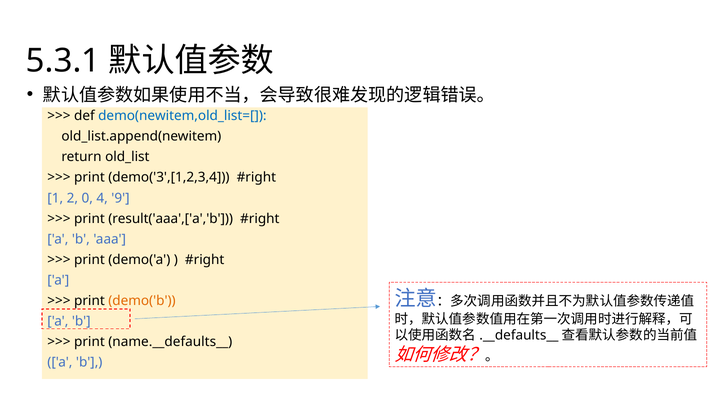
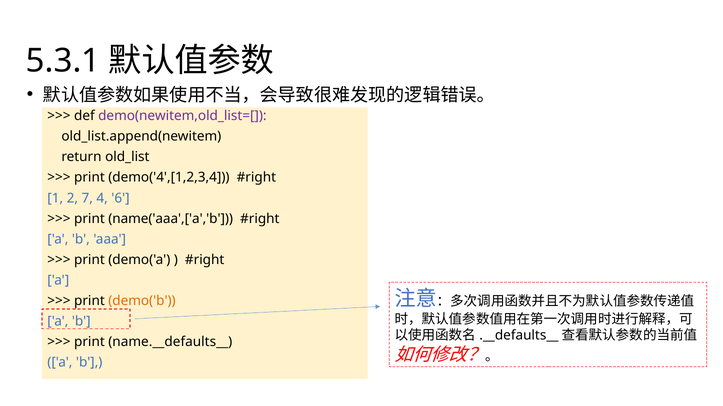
demo(newitem,old_list=[ colour: blue -> purple
demo('3',[1,2,3,4: demo('3',[1,2,3,4 -> demo('4',[1,2,3,4
0: 0 -> 7
9: 9 -> 6
result('aaa',['a','b: result('aaa',['a','b -> name('aaa',['a','b
